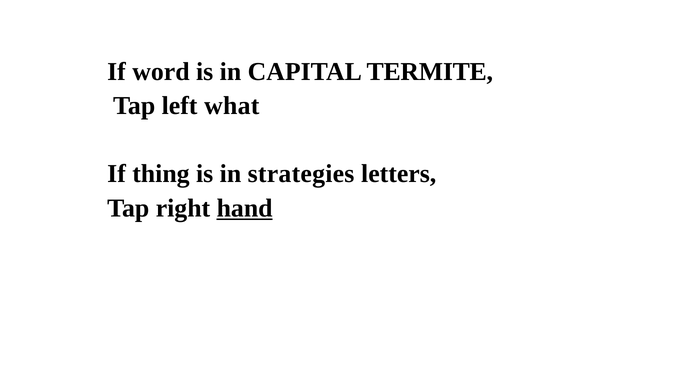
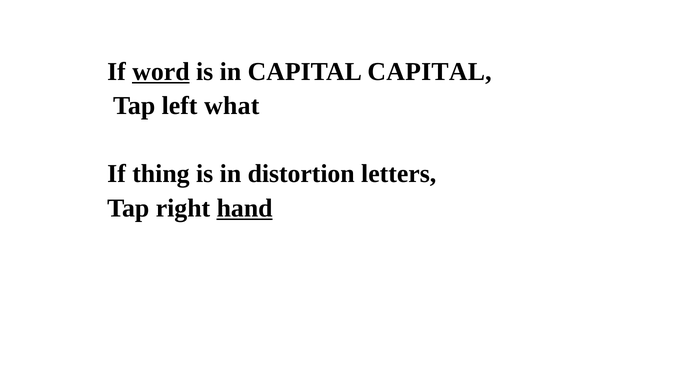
word underline: none -> present
CAPITAL TERMITE: TERMITE -> CAPITAL
strategies: strategies -> distortion
